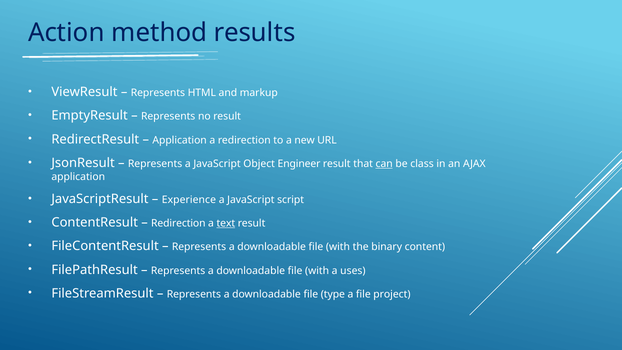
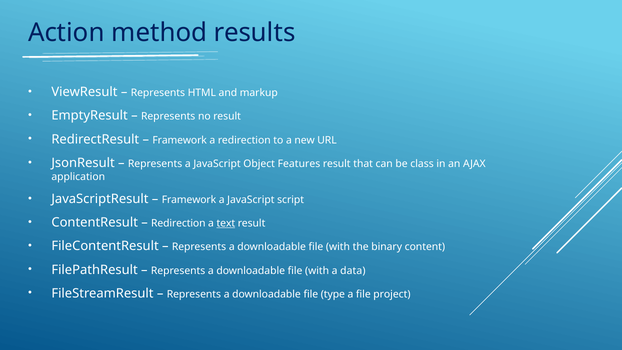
Application at (180, 140): Application -> Framework
Engineer: Engineer -> Features
can underline: present -> none
Experience at (189, 200): Experience -> Framework
uses: uses -> data
